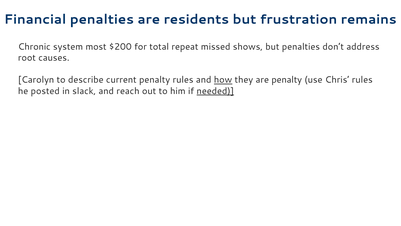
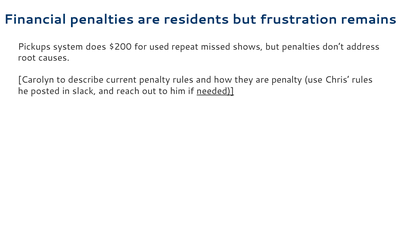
Chronic: Chronic -> Pickups
most: most -> does
total: total -> used
how underline: present -> none
